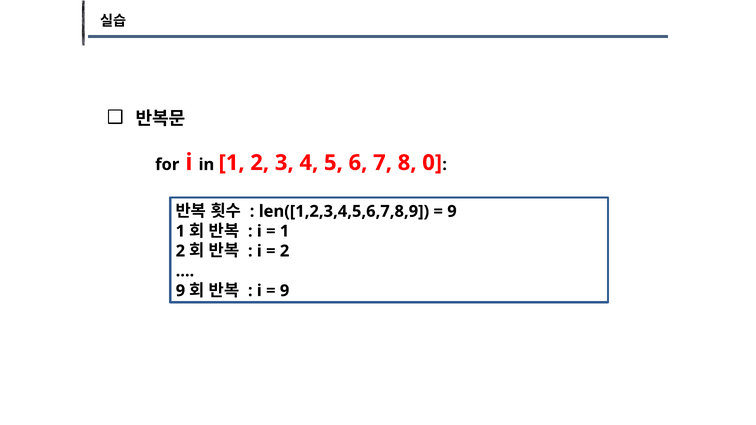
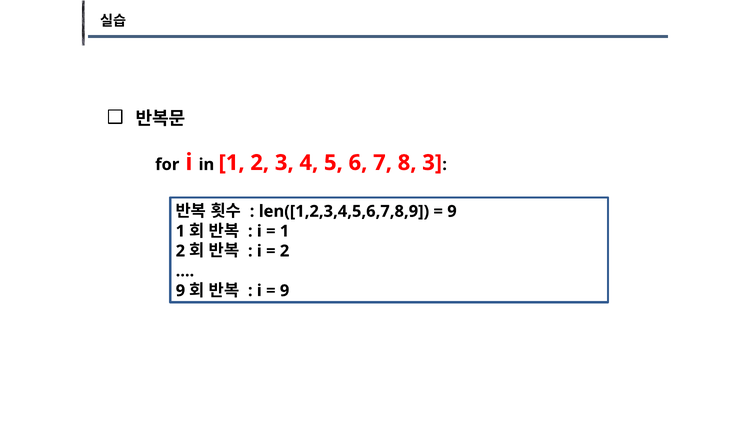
8 0: 0 -> 3
